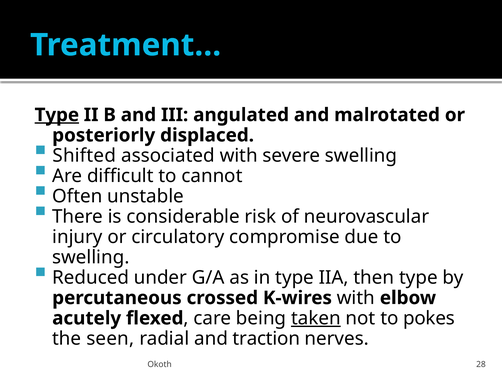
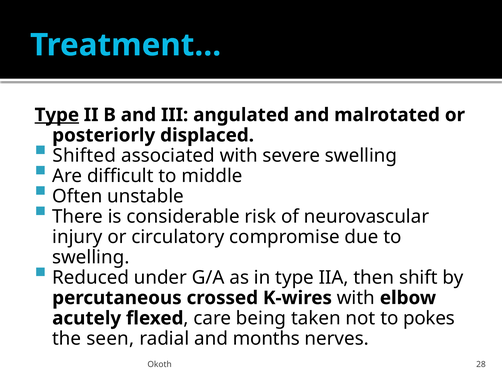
cannot: cannot -> middle
then type: type -> shift
taken underline: present -> none
traction: traction -> months
